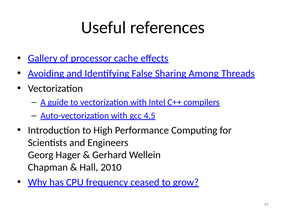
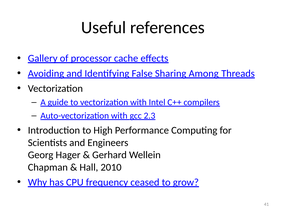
4.5: 4.5 -> 2.3
